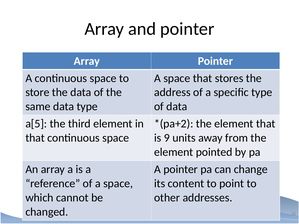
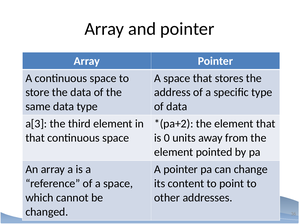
a[5: a[5 -> a[3
9: 9 -> 0
